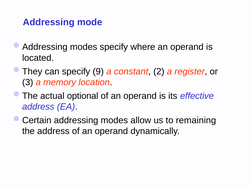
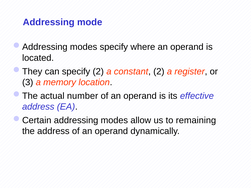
specify 9: 9 -> 2
optional: optional -> number
